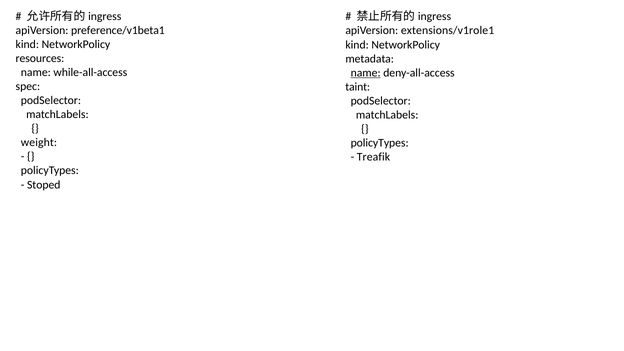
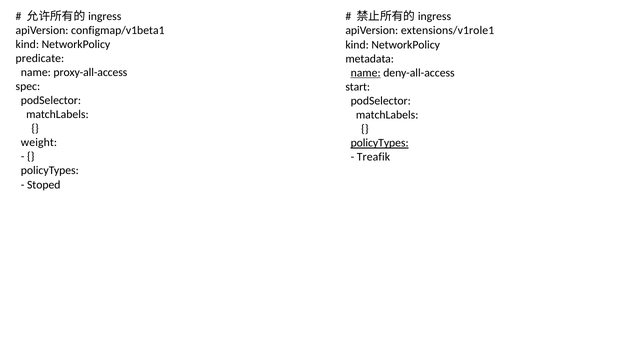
preference/v1beta1: preference/v1beta1 -> configmap/v1beta1
resources: resources -> predicate
while-all-access: while-all-access -> proxy-all-access
taint: taint -> start
policyTypes at (380, 143) underline: none -> present
